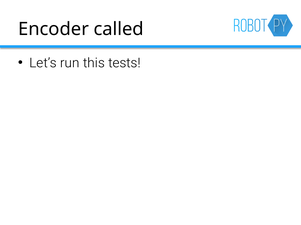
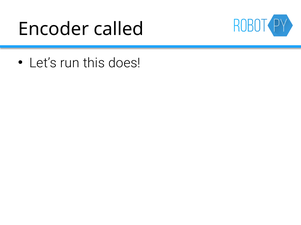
tests: tests -> does
